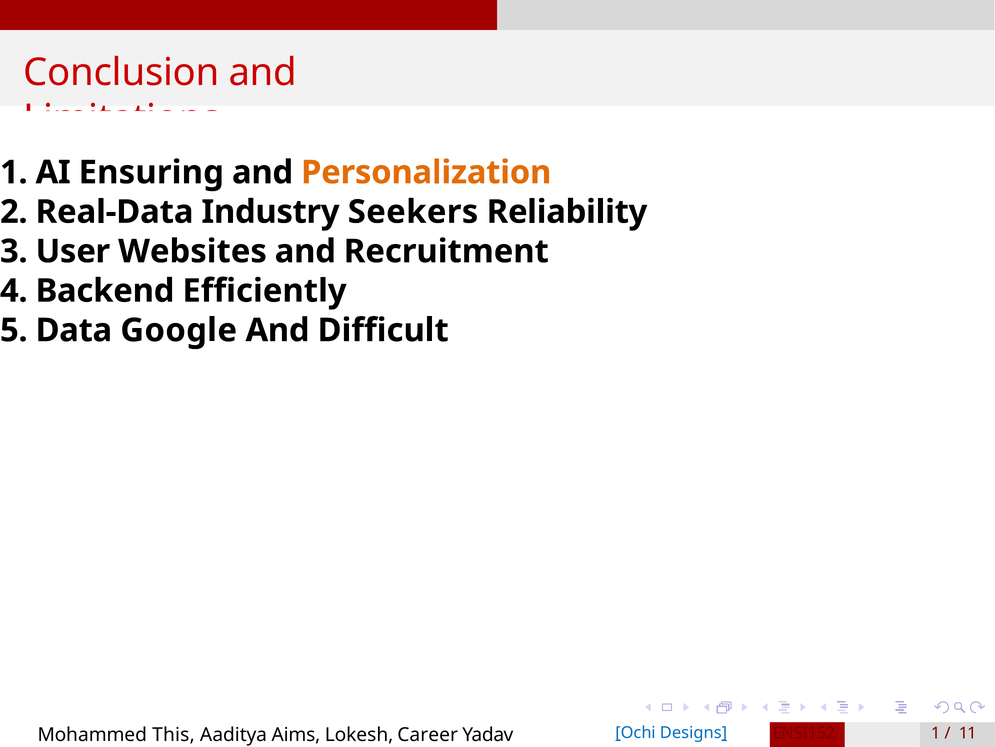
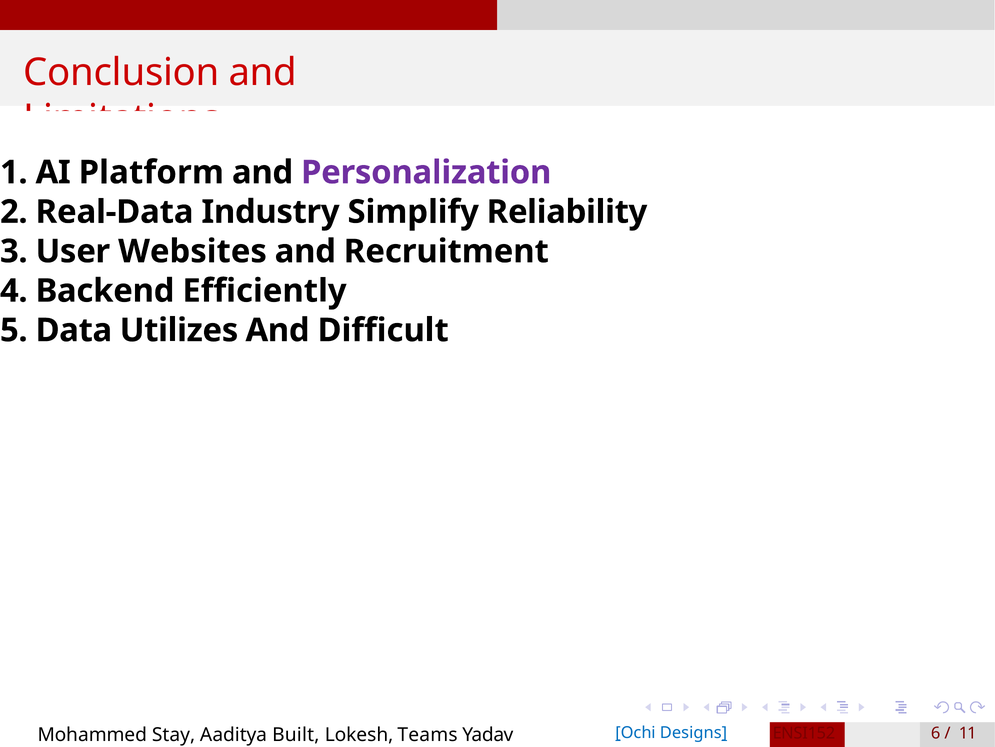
Ensuring: Ensuring -> Platform
Personalization colour: orange -> purple
Seekers: Seekers -> Simplify
Google: Google -> Utilizes
This: This -> Stay
Aims: Aims -> Built
Career: Career -> Teams
ENSI152 1: 1 -> 6
